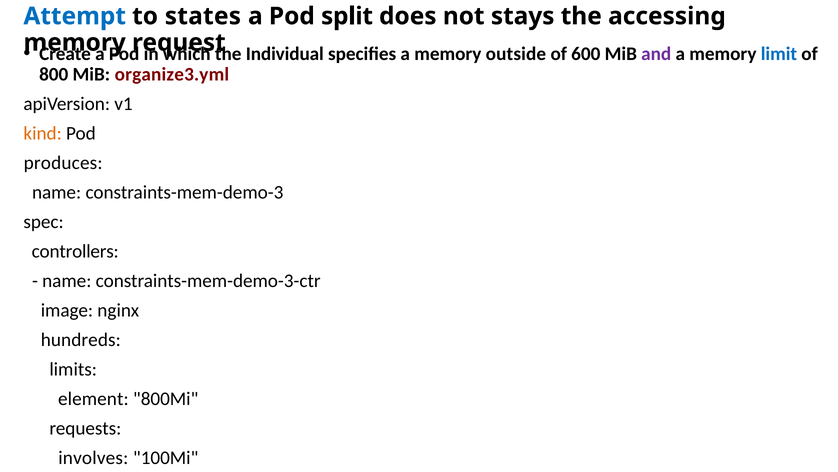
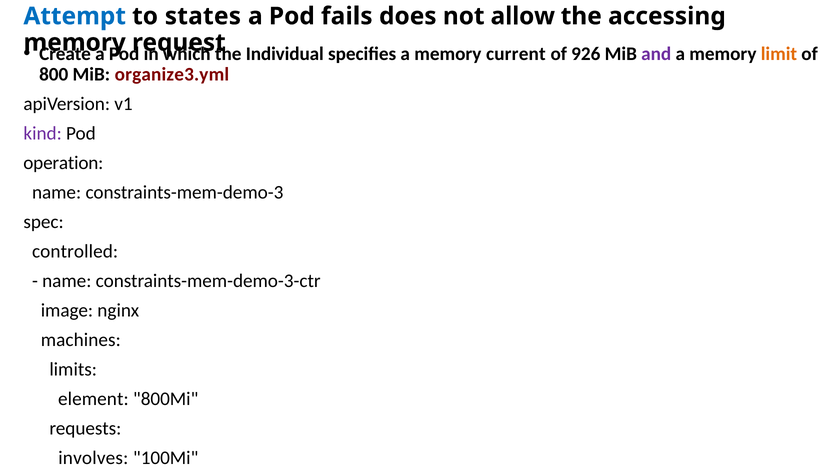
split: split -> fails
stays: stays -> allow
outside: outside -> current
600: 600 -> 926
limit colour: blue -> orange
kind colour: orange -> purple
produces: produces -> operation
controllers: controllers -> controlled
hundreds: hundreds -> machines
